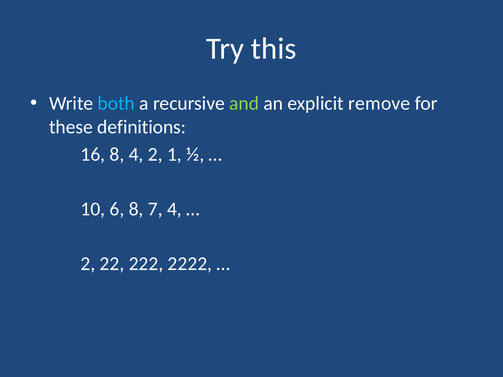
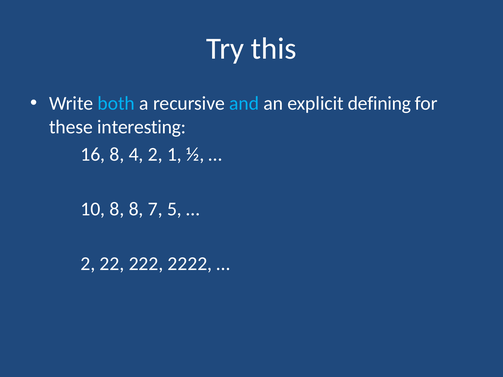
and colour: light green -> light blue
remove: remove -> defining
definitions: definitions -> interesting
10 6: 6 -> 8
7 4: 4 -> 5
